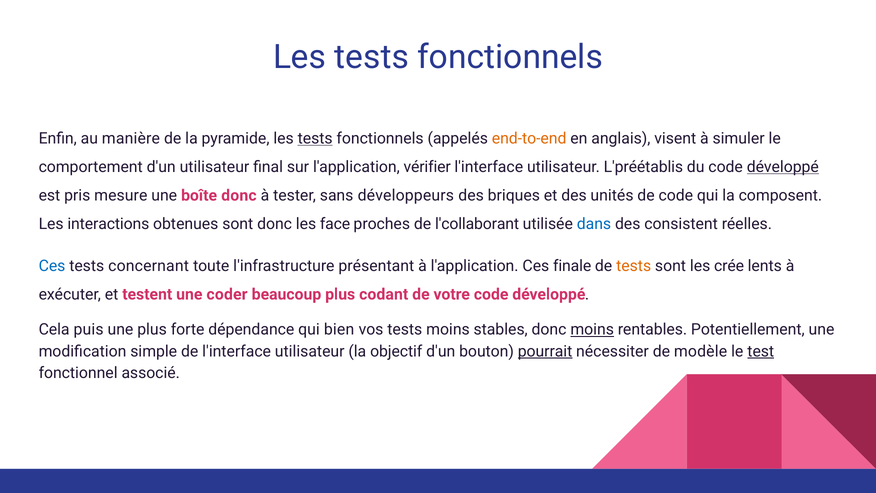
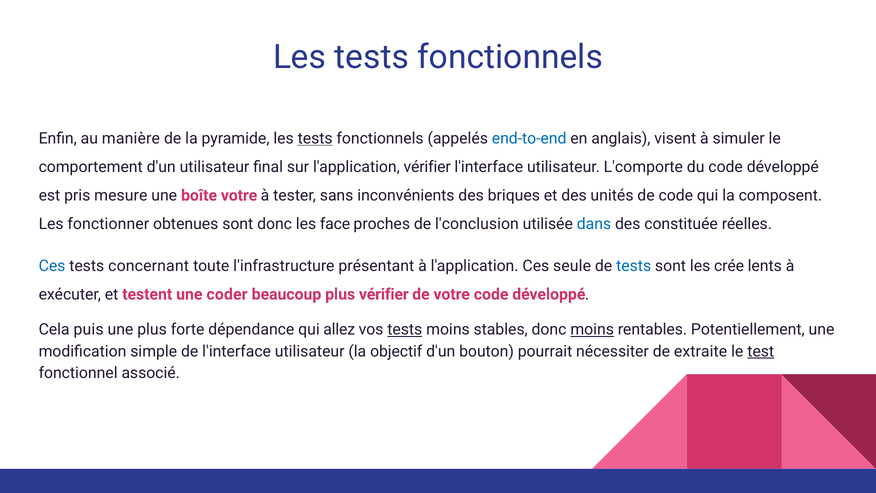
end-to-end colour: orange -> blue
L'préétablis: L'préétablis -> L'comporte
développé at (783, 167) underline: present -> none
boîte donc: donc -> votre
développeurs: développeurs -> inconvénients
interactions: interactions -> fonctionner
l'collaborant: l'collaborant -> l'conclusion
consistent: consistent -> constituée
finale: finale -> seule
tests at (634, 266) colour: orange -> blue
plus codant: codant -> vérifier
bien: bien -> allez
tests at (405, 329) underline: none -> present
pourrait underline: present -> none
modèle: modèle -> extraite
